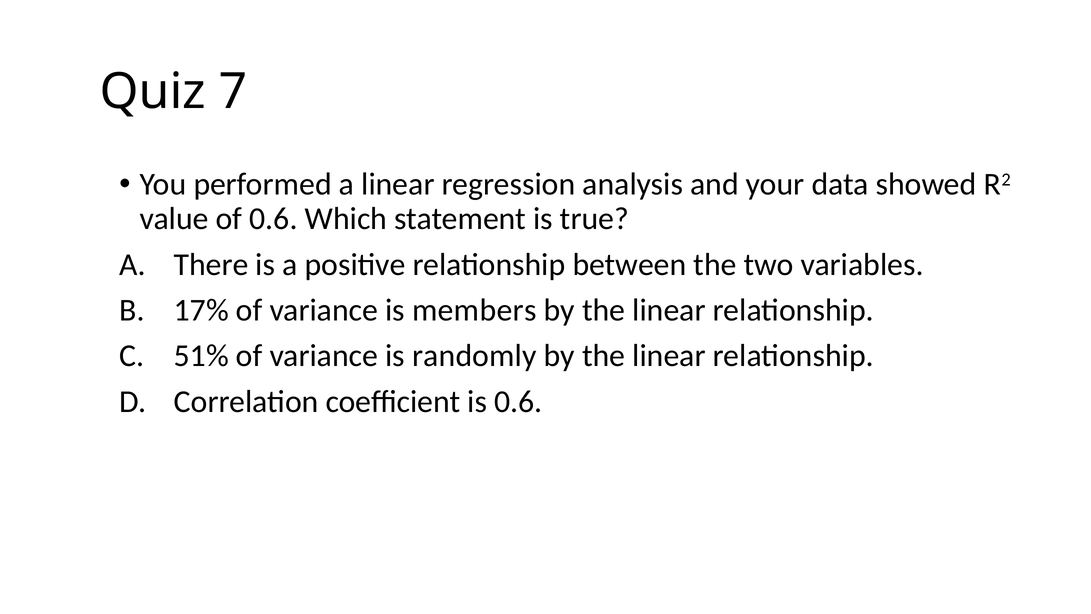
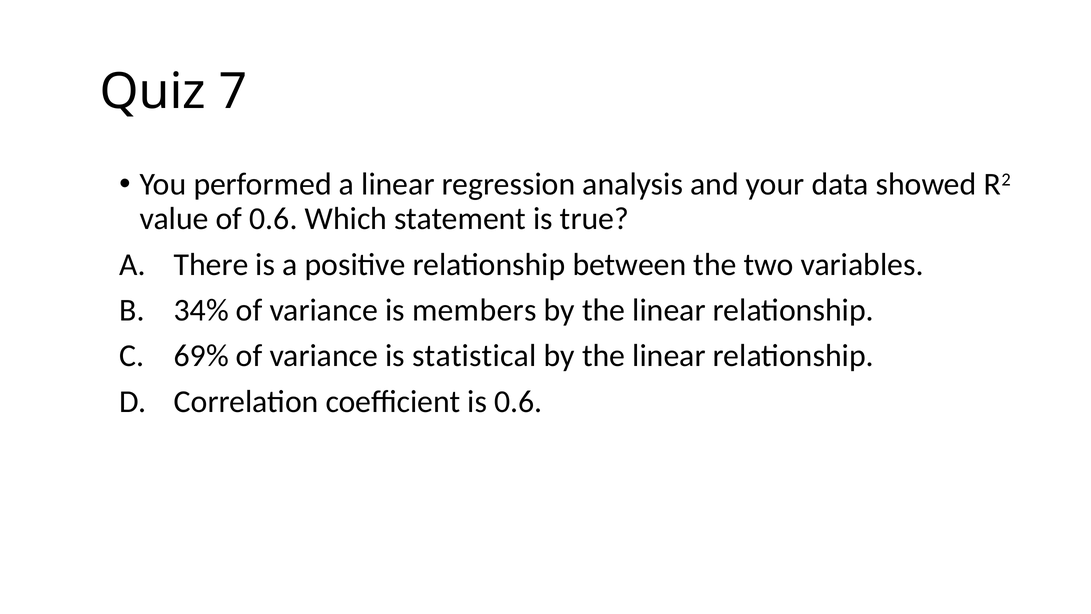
17%: 17% -> 34%
51%: 51% -> 69%
randomly: randomly -> statistical
